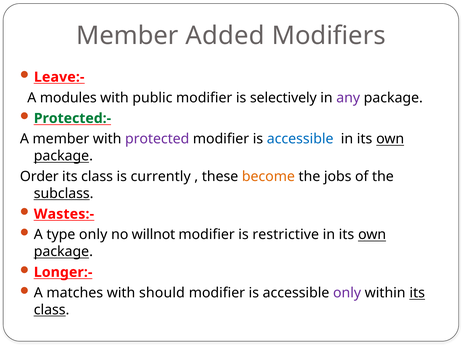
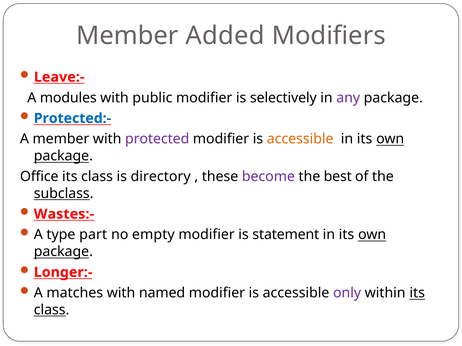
Protected:- colour: green -> blue
accessible at (300, 139) colour: blue -> orange
Order: Order -> Office
currently: currently -> directory
become colour: orange -> purple
jobs: jobs -> best
type only: only -> part
willnot: willnot -> empty
restrictive: restrictive -> statement
should: should -> named
